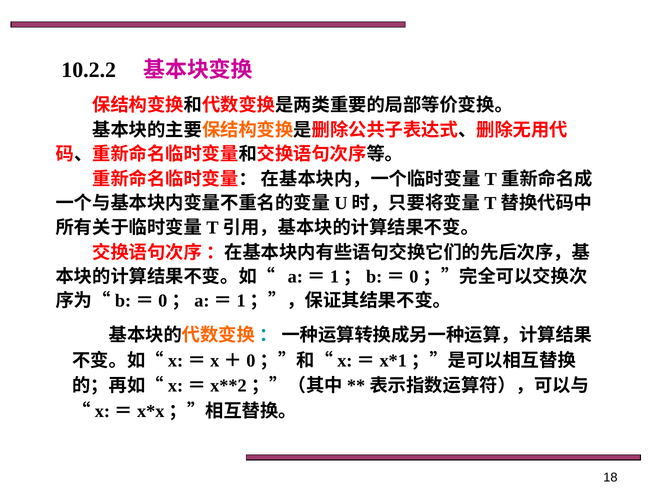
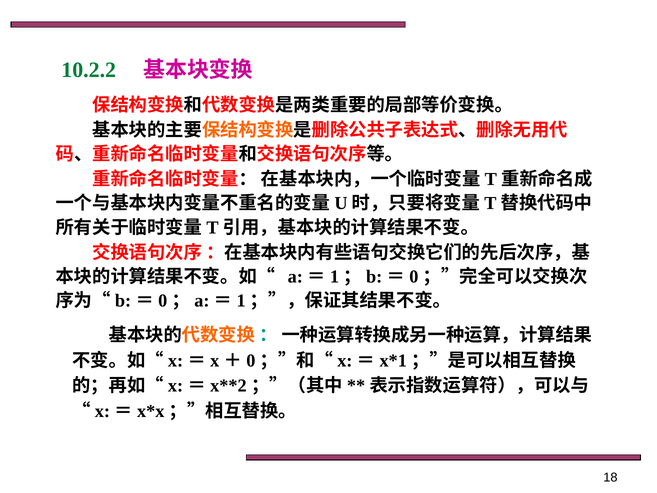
10.2.2 colour: black -> green
